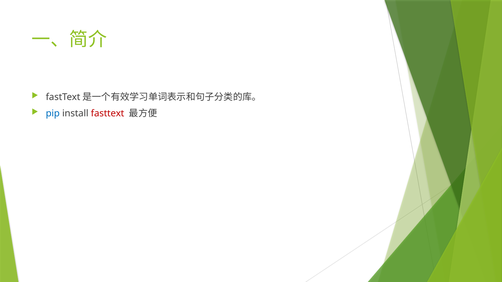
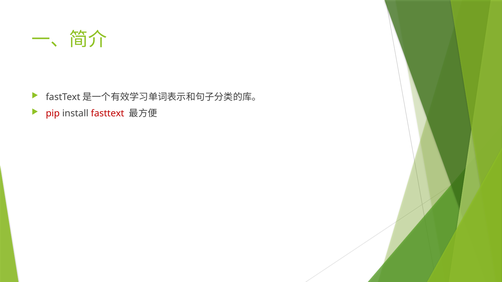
pip colour: blue -> red
